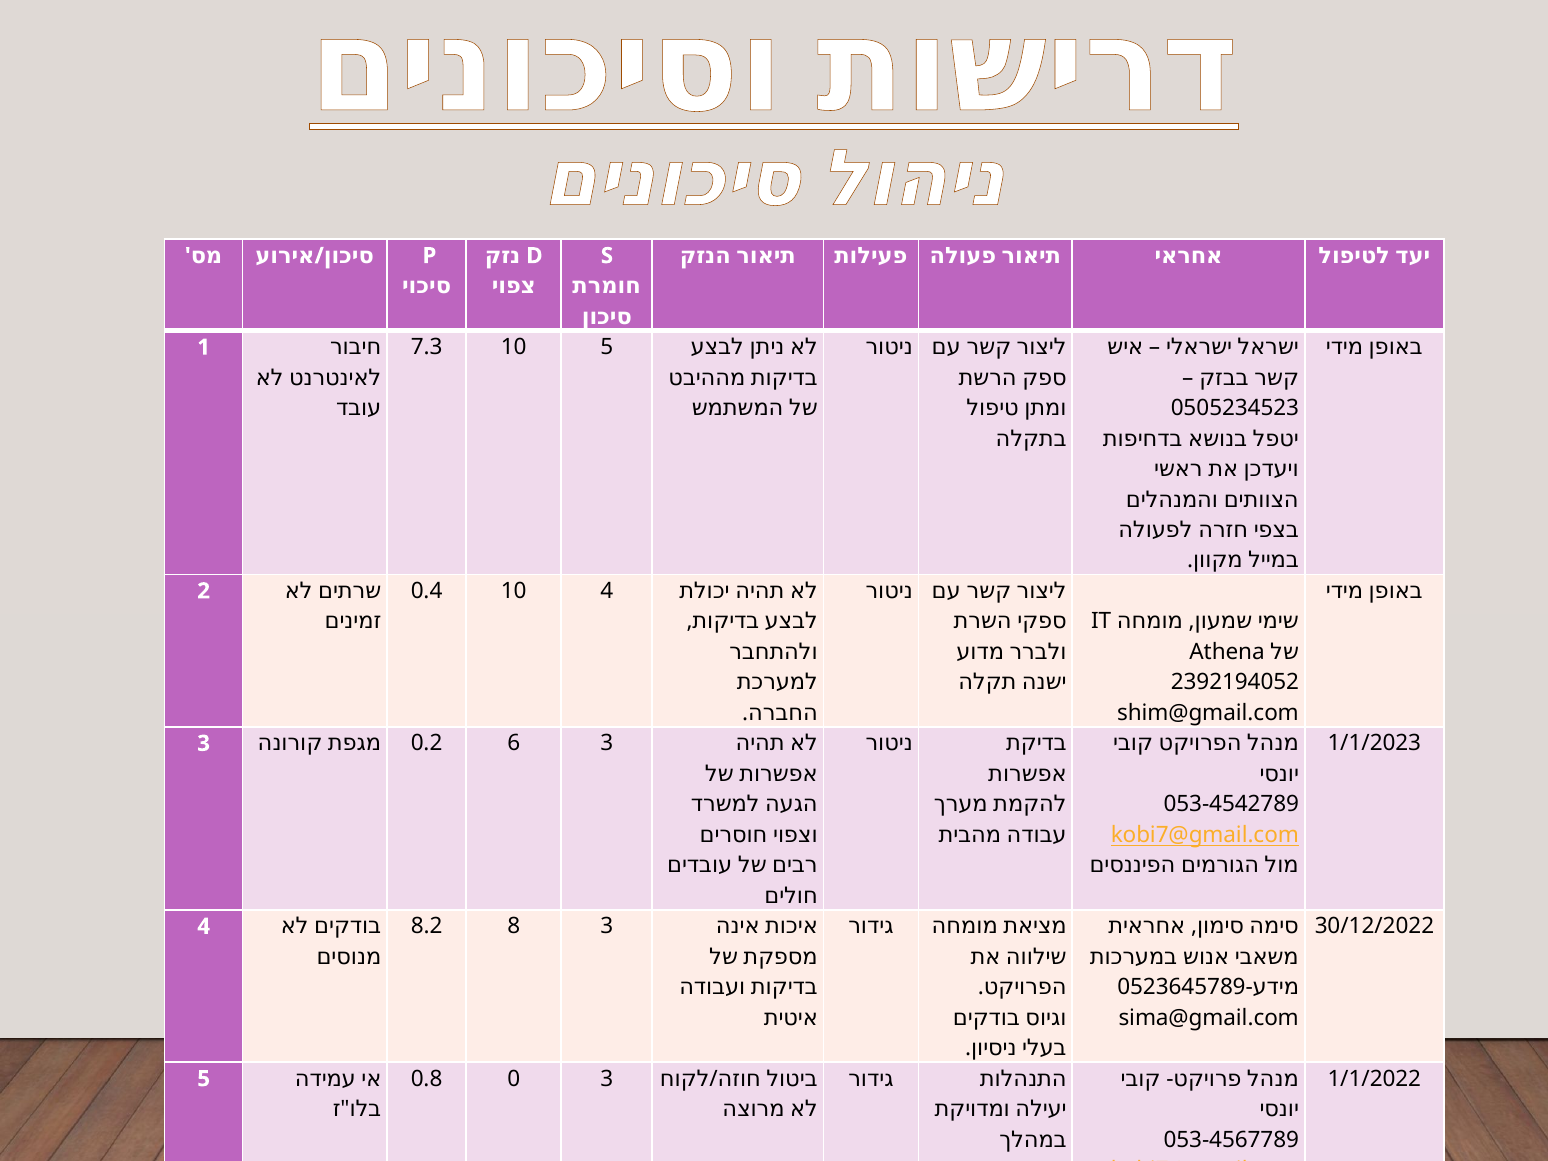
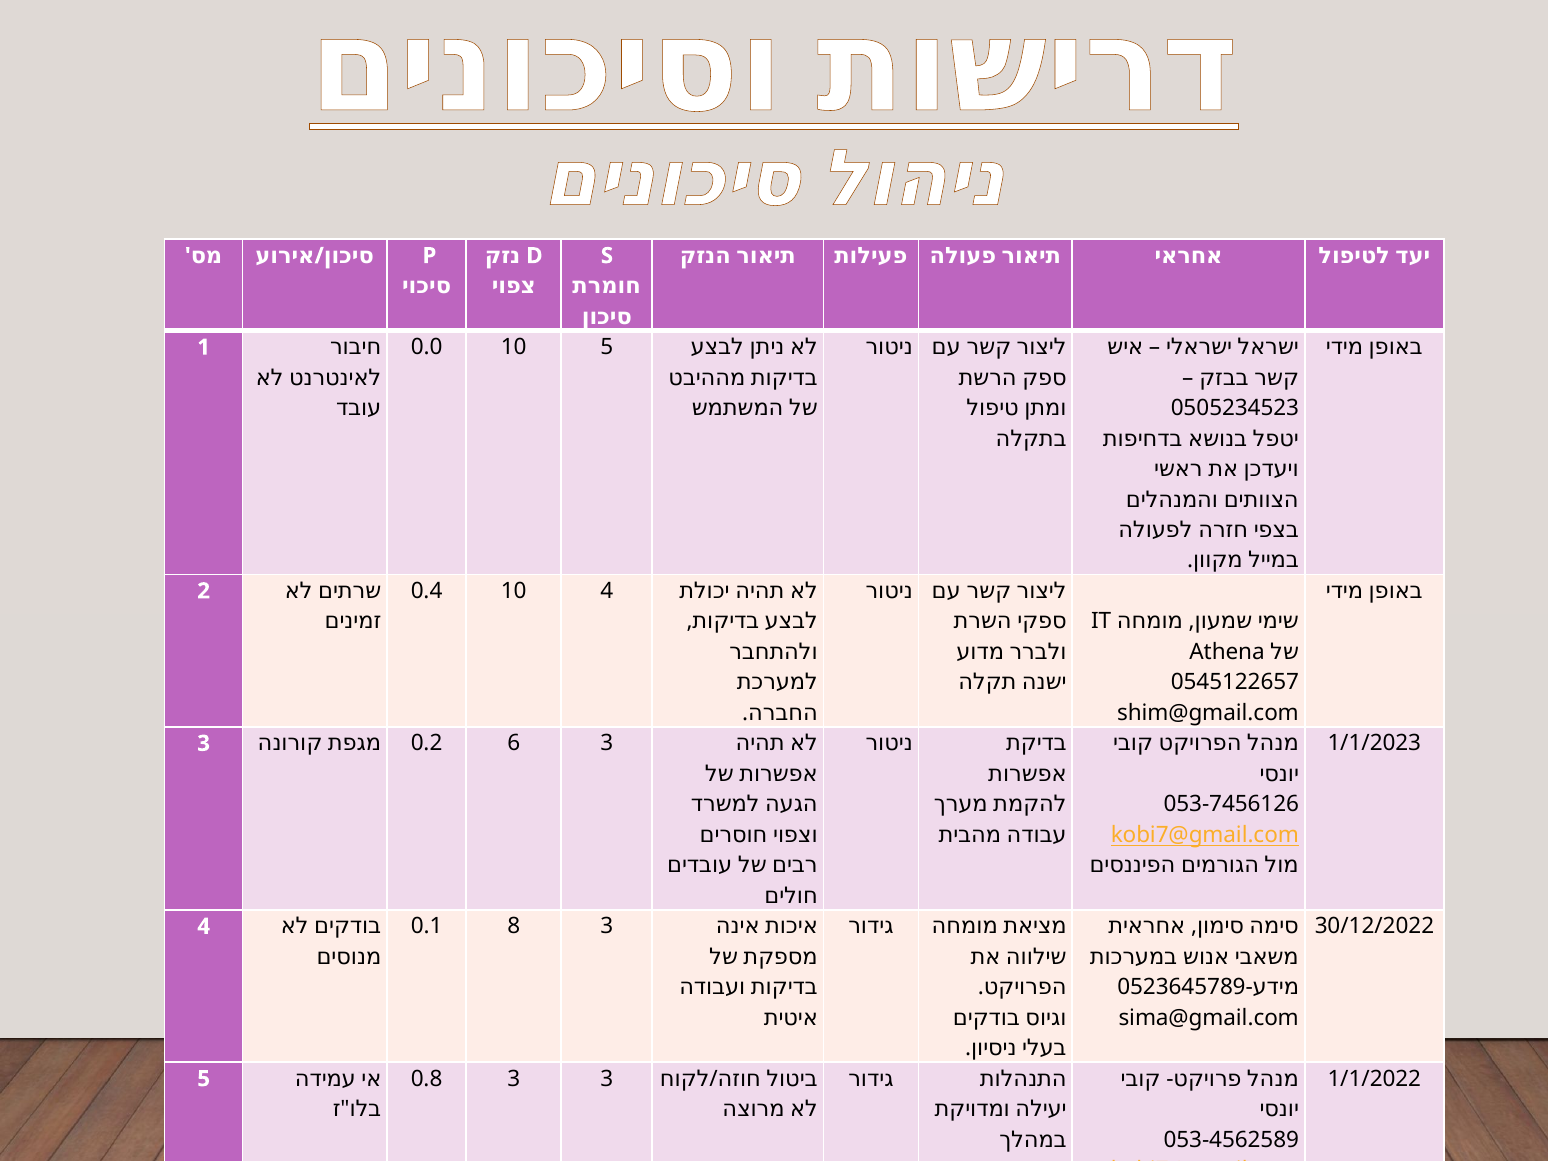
7.3: 7.3 -> 0.0
2392194052: 2392194052 -> 0545122657
053-4542789: 053-4542789 -> 053-7456126
8.2: 8.2 -> 0.1
0.8 0: 0 -> 3
053-4567789: 053-4567789 -> 053-4562589
